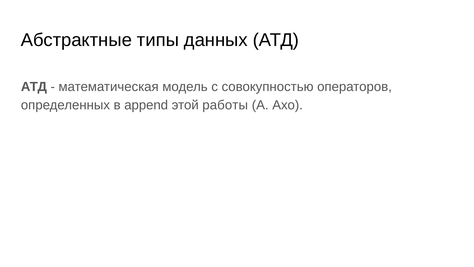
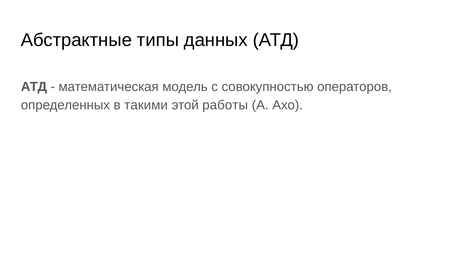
append: append -> такими
